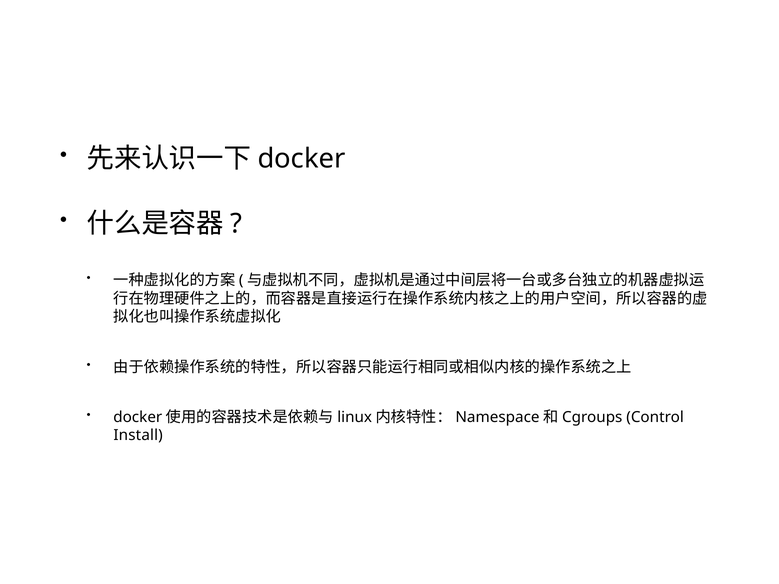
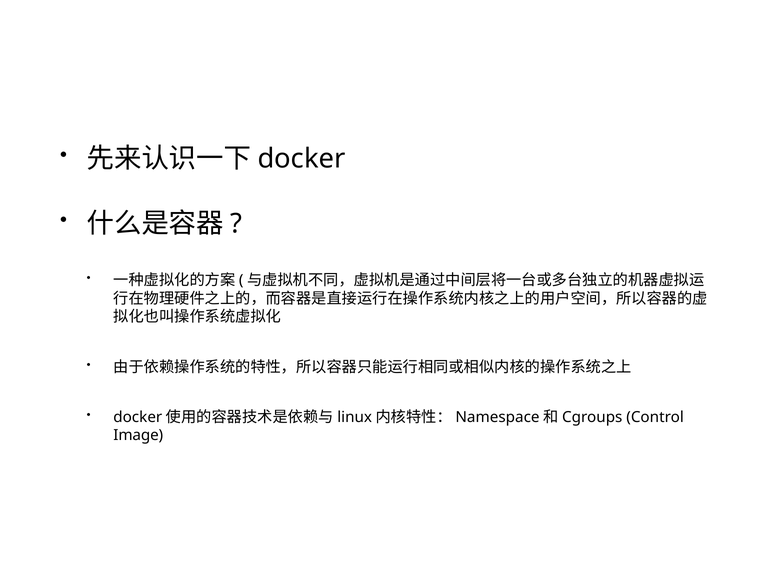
Install: Install -> Image
